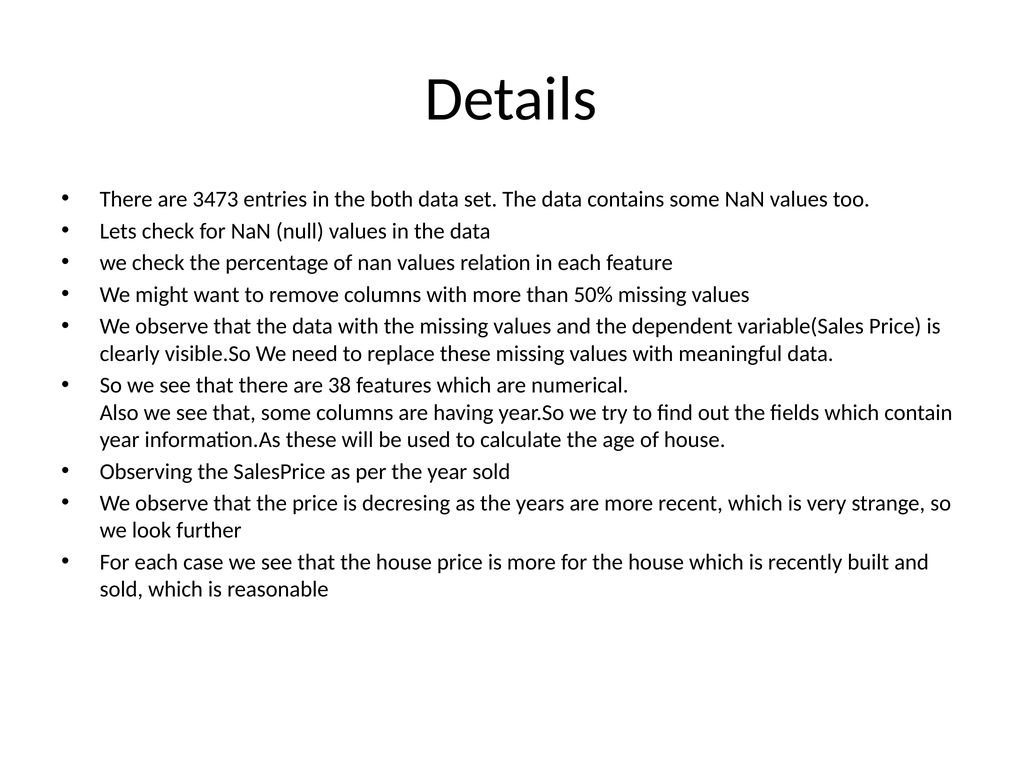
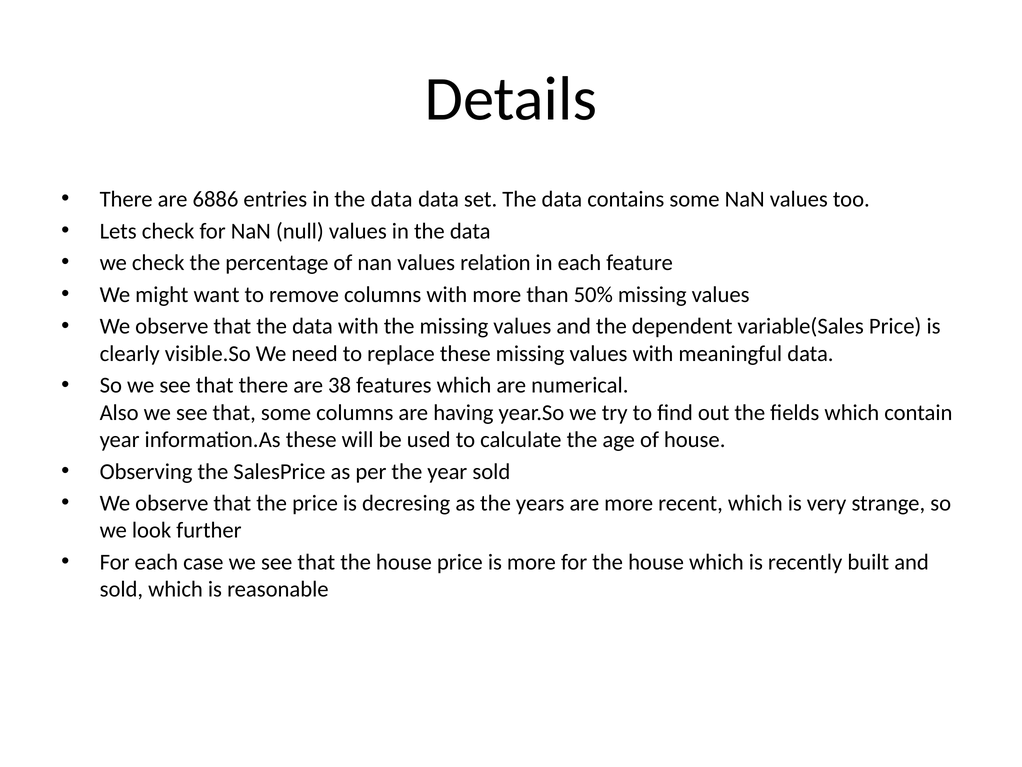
3473: 3473 -> 6886
entries in the both: both -> data
